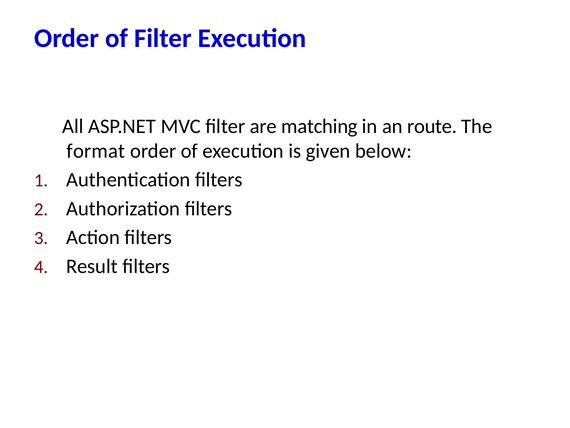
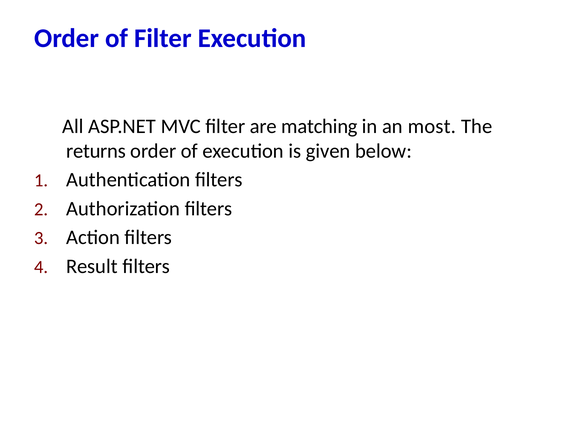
route: route -> most
format: format -> returns
